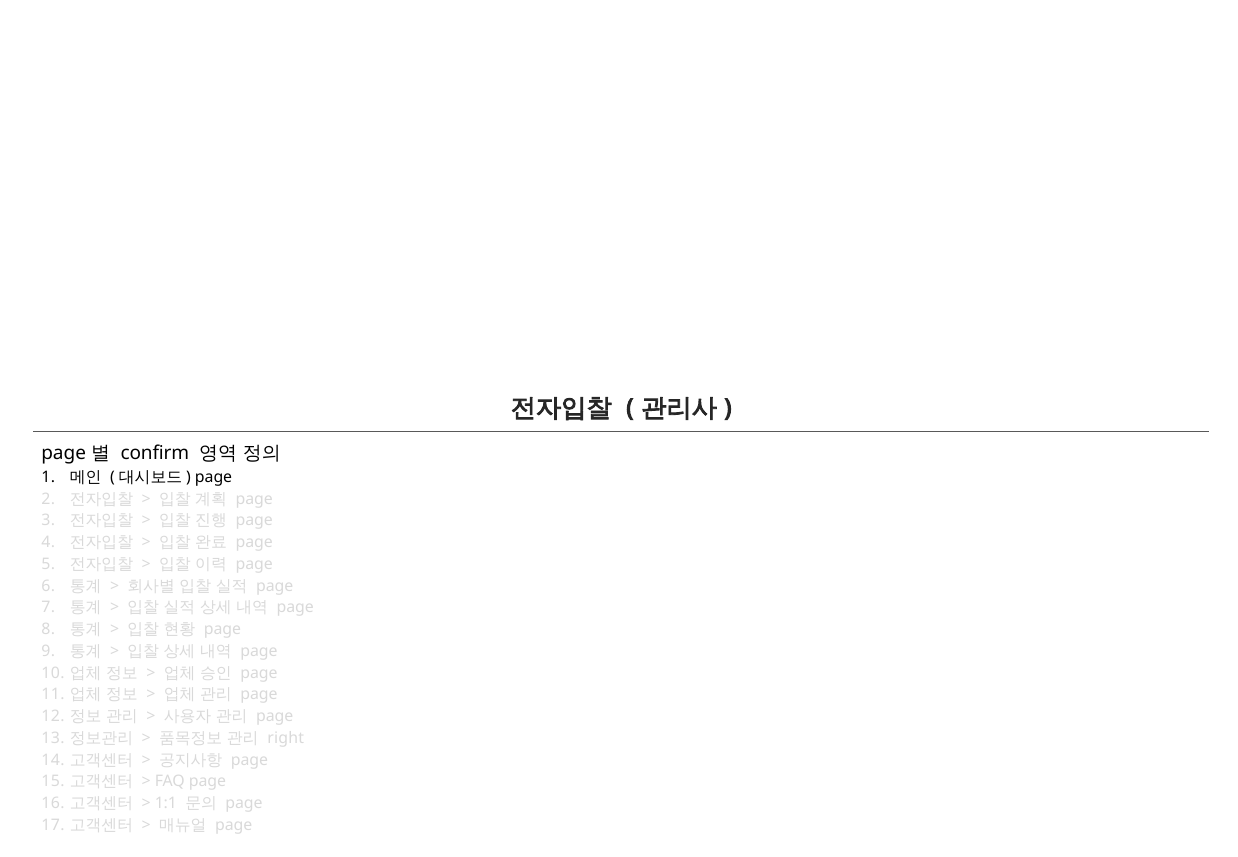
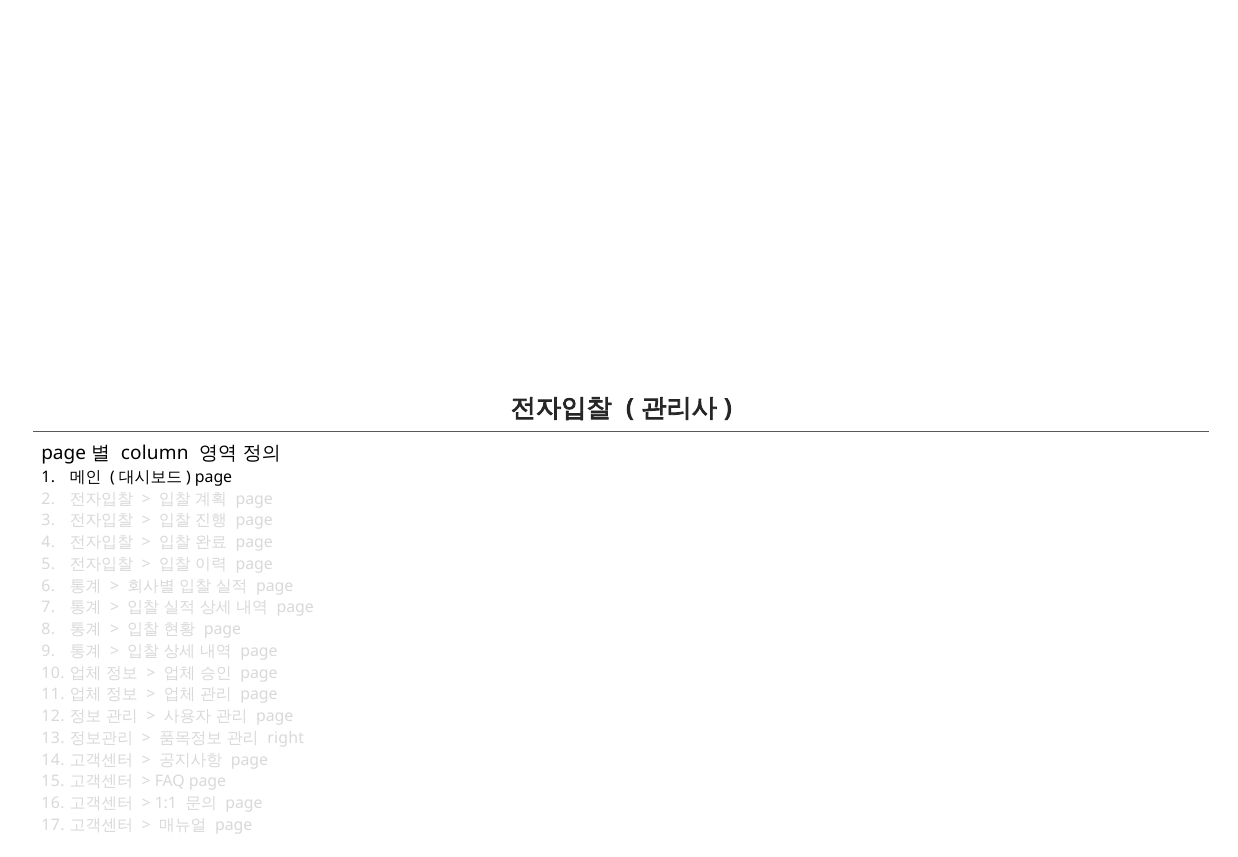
confirm: confirm -> column
